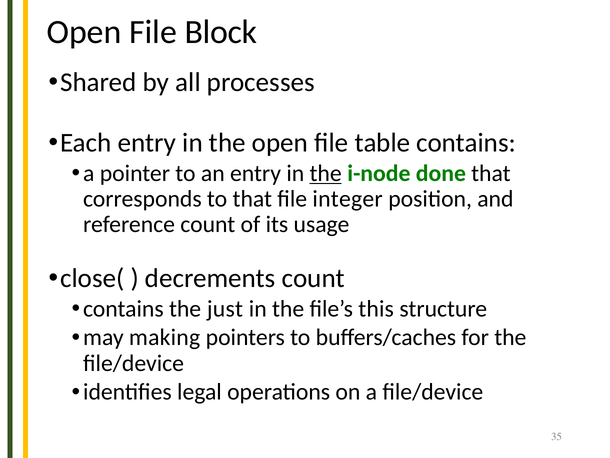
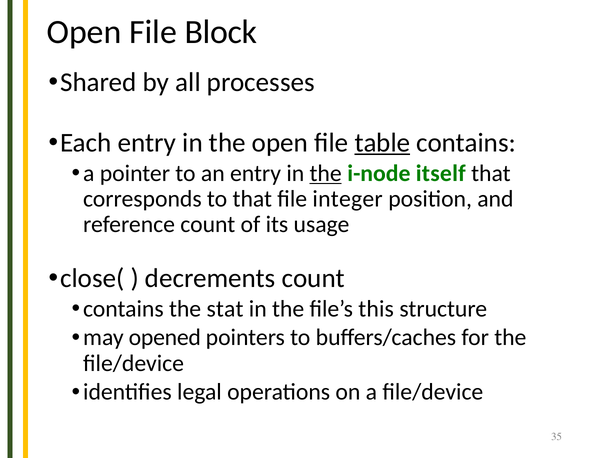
table underline: none -> present
done: done -> itself
just: just -> stat
making: making -> opened
